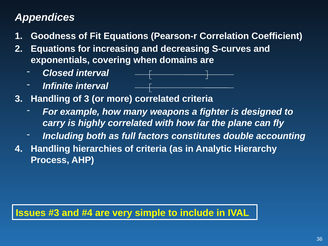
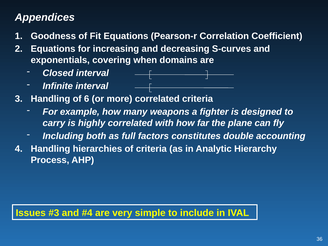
of 3: 3 -> 6
